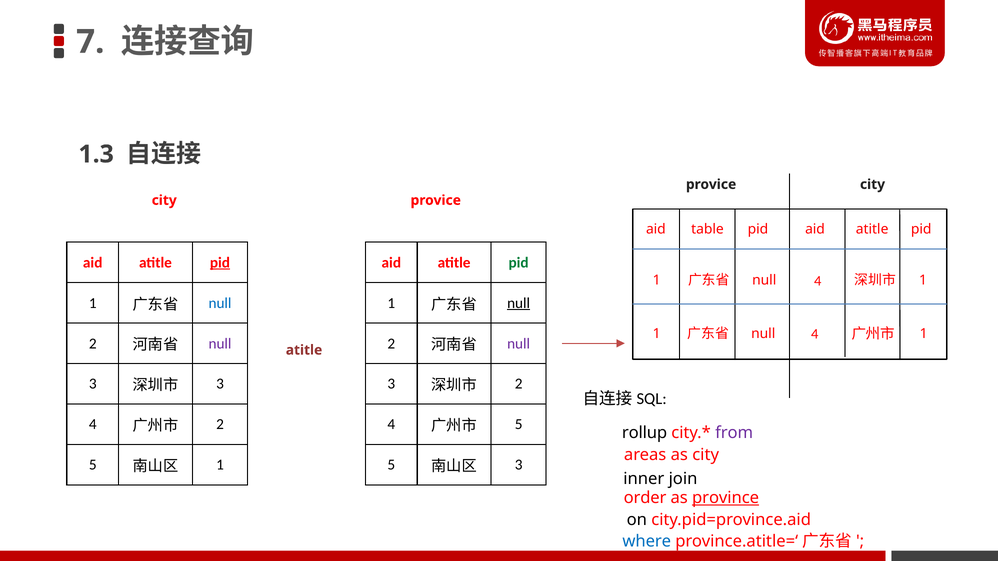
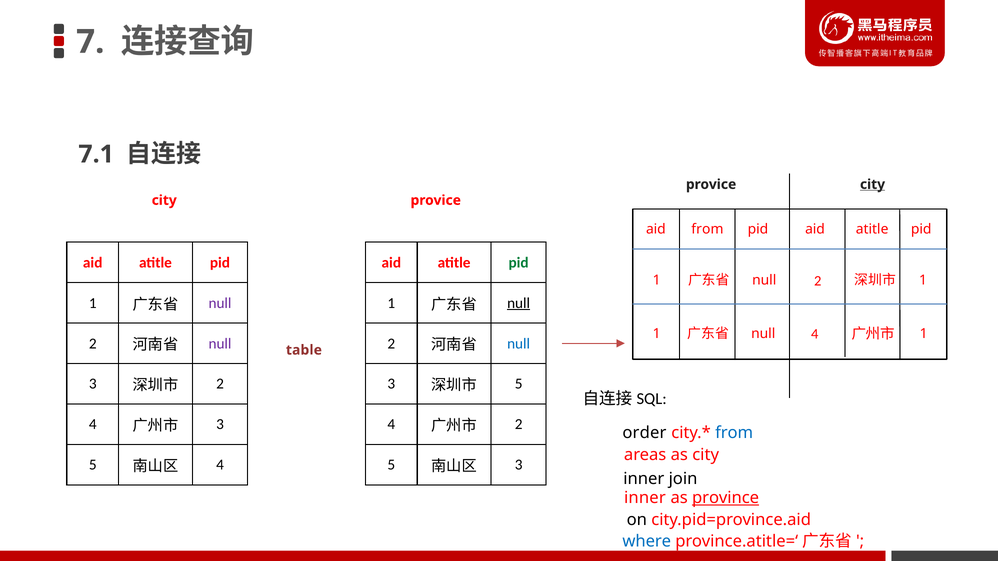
1.3: 1.3 -> 7.1
city at (873, 184) underline: none -> present
table at (707, 230): table -> from
pid at (220, 263) underline: present -> none
4 at (818, 281): 4 -> 2
null at (220, 303) colour: blue -> purple
null at (519, 344) colour: purple -> blue
atitle at (304, 350): atitle -> table
3 at (220, 384): 3 -> 2
2 at (519, 384): 2 -> 5
2 at (220, 425): 2 -> 3
5 at (519, 425): 5 -> 2
rollup: rollup -> order
from at (734, 433) colour: purple -> blue
1 at (220, 465): 1 -> 4
order at (645, 498): order -> inner
